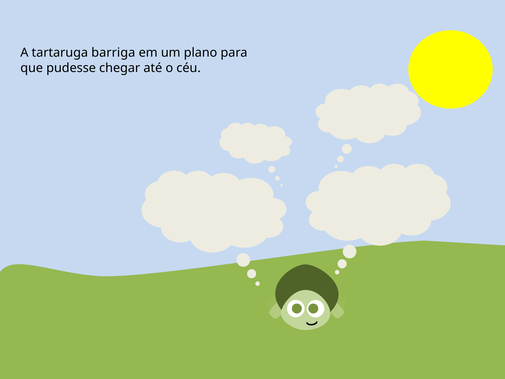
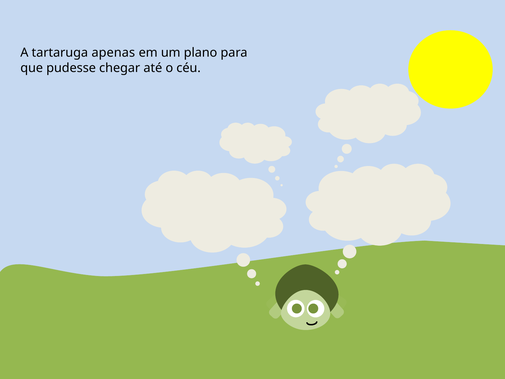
barriga: barriga -> apenas
